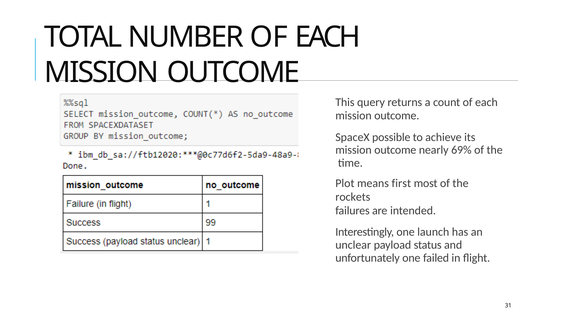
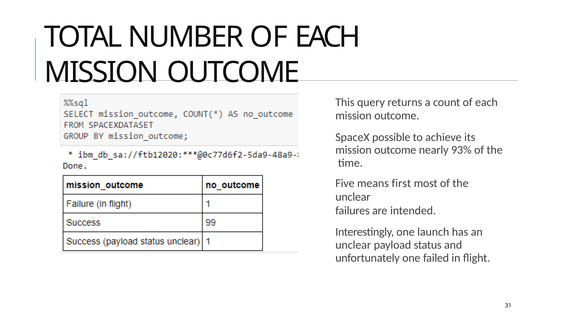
69%: 69% -> 93%
Plot: Plot -> Five
rockets at (353, 197): rockets -> unclear
